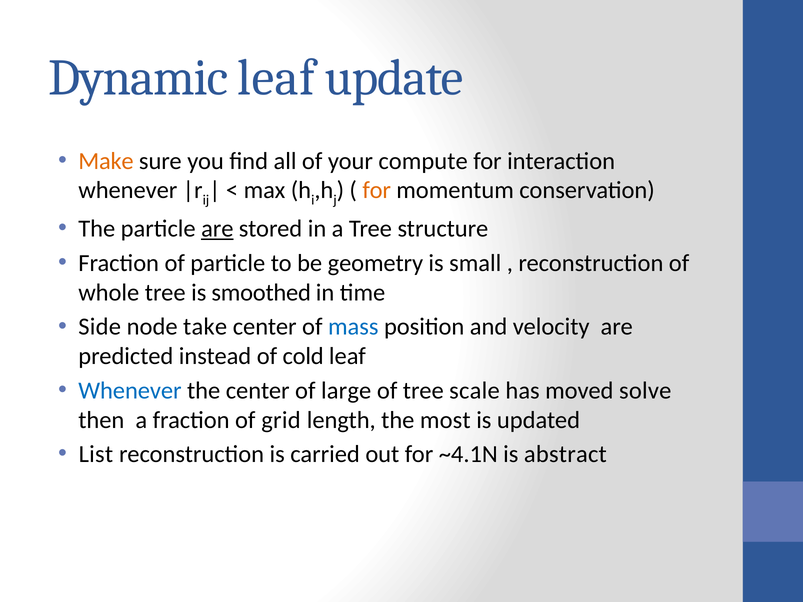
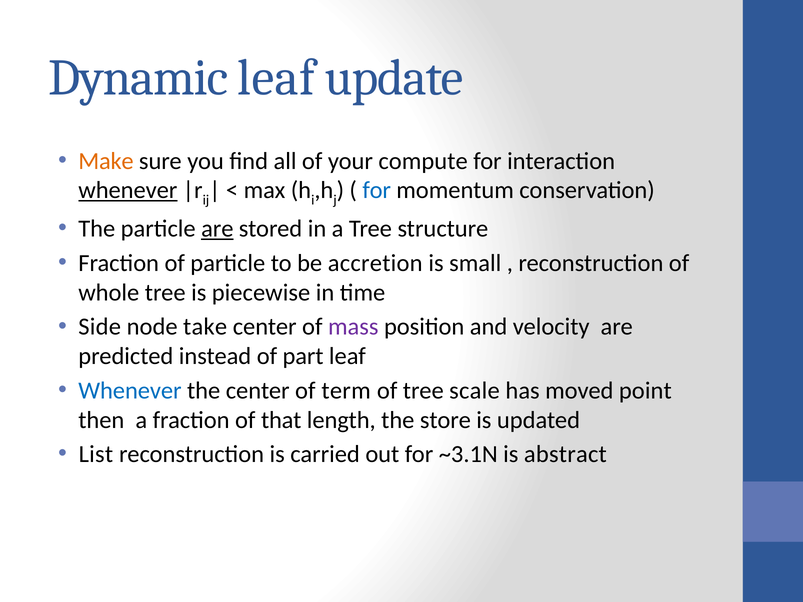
whenever at (128, 190) underline: none -> present
for at (377, 190) colour: orange -> blue
geometry: geometry -> accretion
smoothed: smoothed -> piecewise
mass colour: blue -> purple
cold: cold -> part
large: large -> term
solve: solve -> point
grid: grid -> that
most: most -> store
~4.1N: ~4.1N -> ~3.1N
